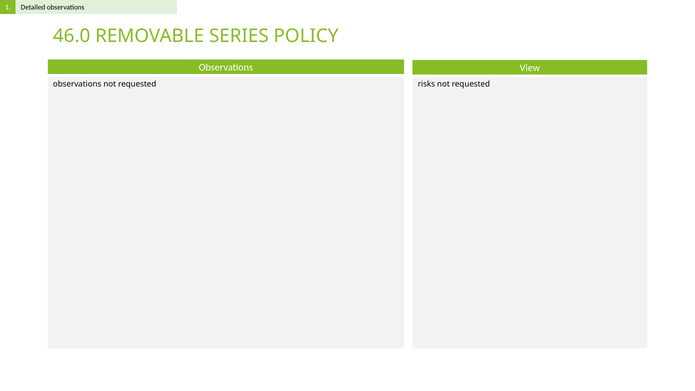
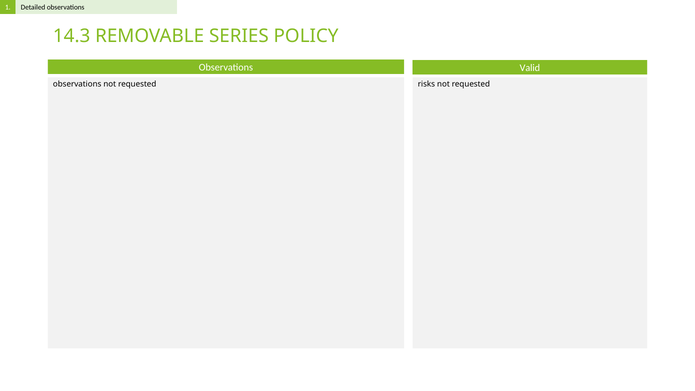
46.0: 46.0 -> 14.3
View: View -> Valid
